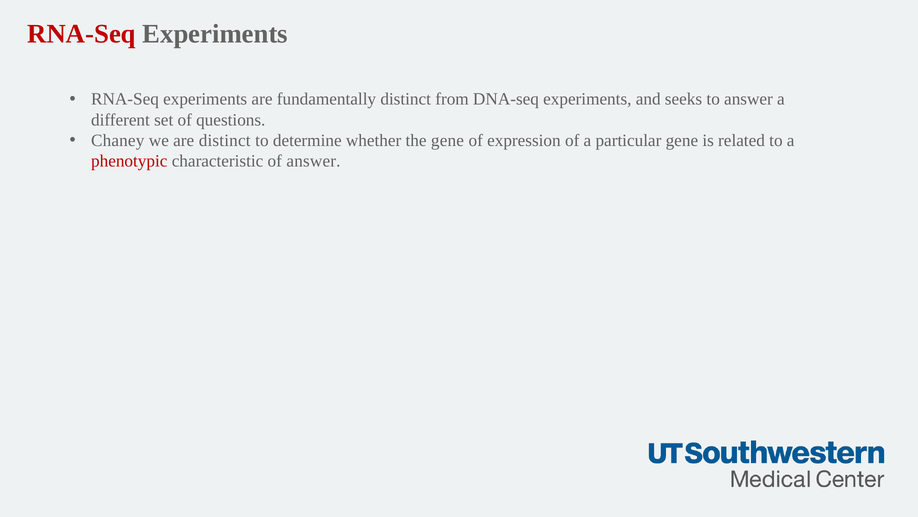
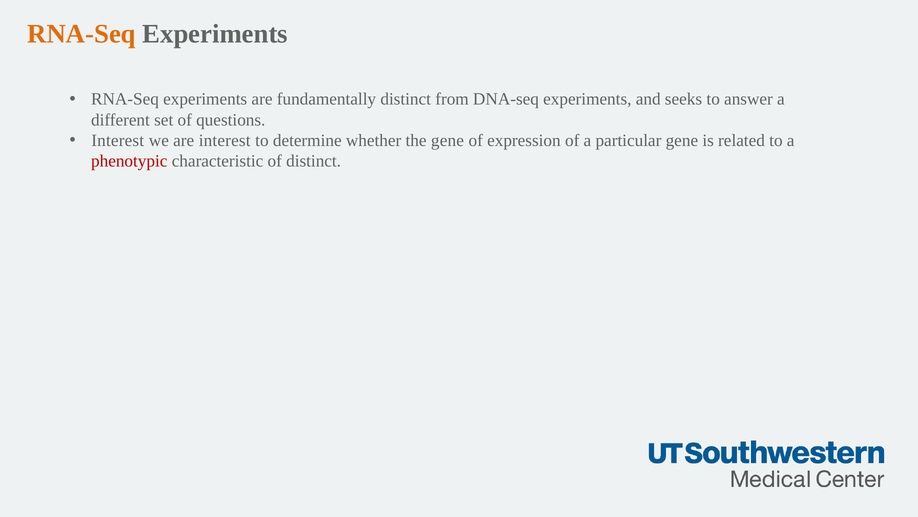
RNA-Seq at (82, 34) colour: red -> orange
Chaney at (118, 140): Chaney -> Interest
are distinct: distinct -> interest
of answer: answer -> distinct
